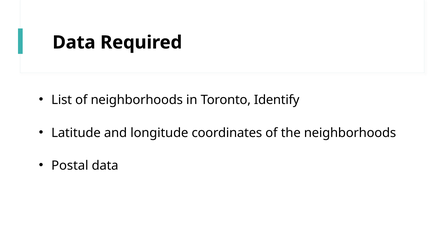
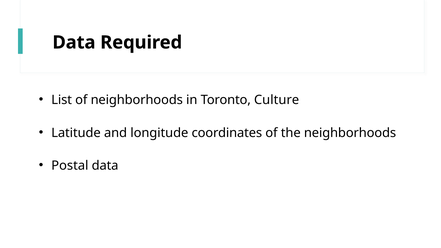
Identify: Identify -> Culture
